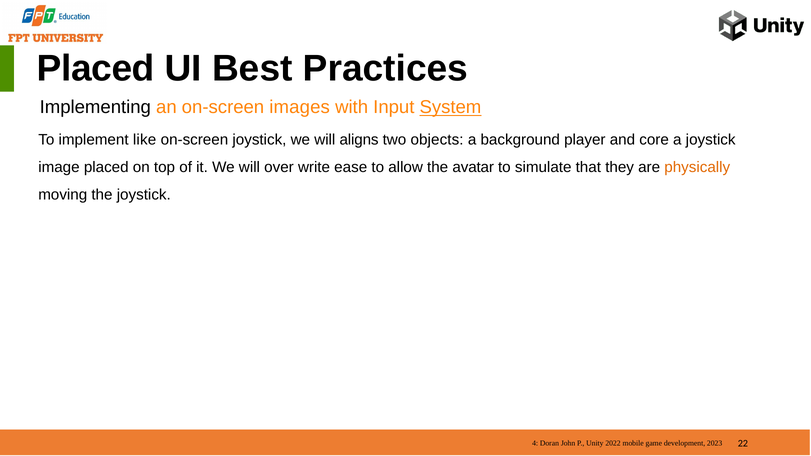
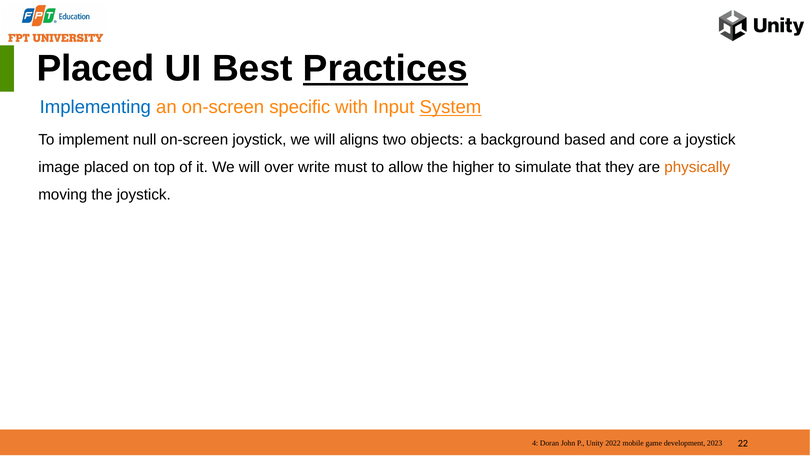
Practices underline: none -> present
Implementing colour: black -> blue
images: images -> specific
like: like -> null
player: player -> based
ease: ease -> must
avatar: avatar -> higher
